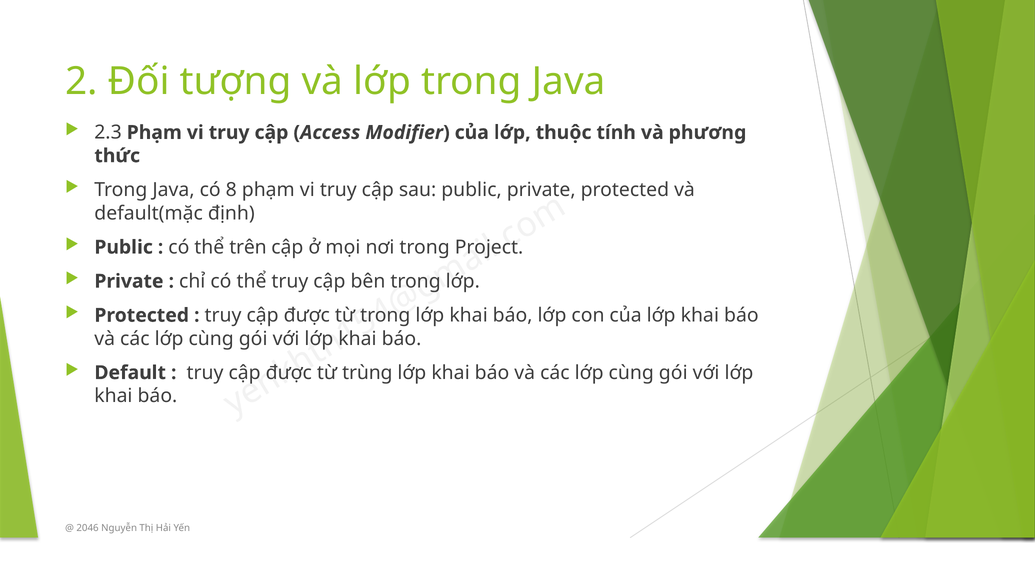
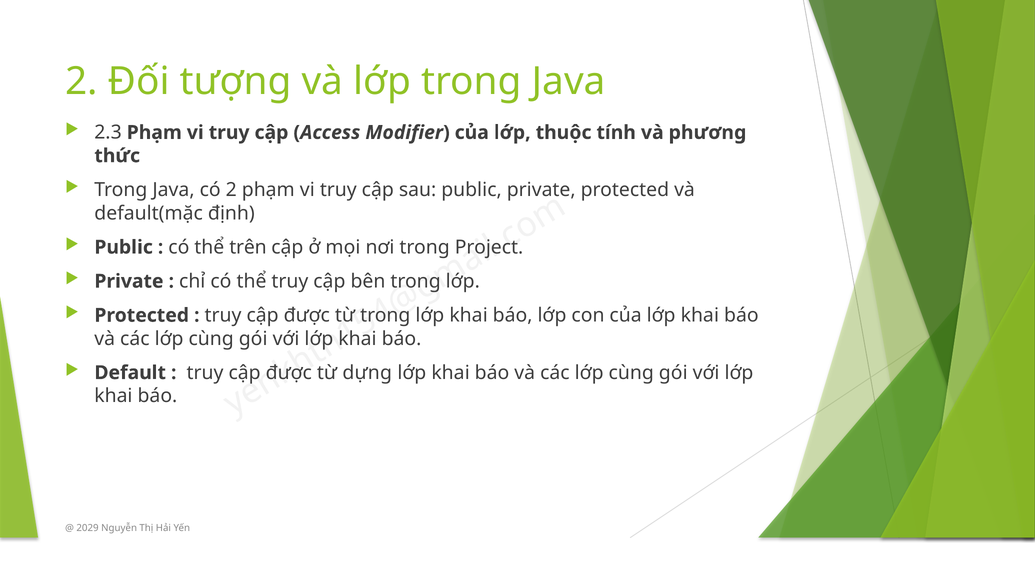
có 8: 8 -> 2
trùng: trùng -> dựng
2046: 2046 -> 2029
